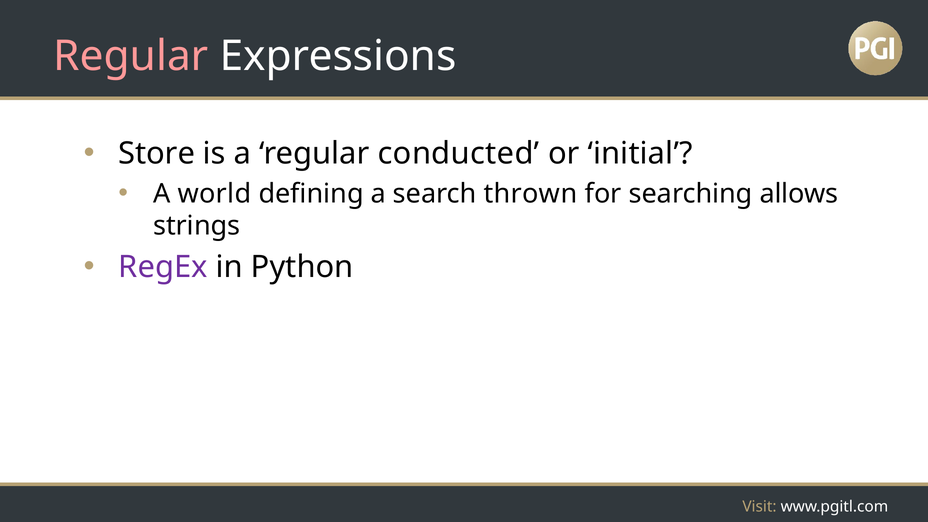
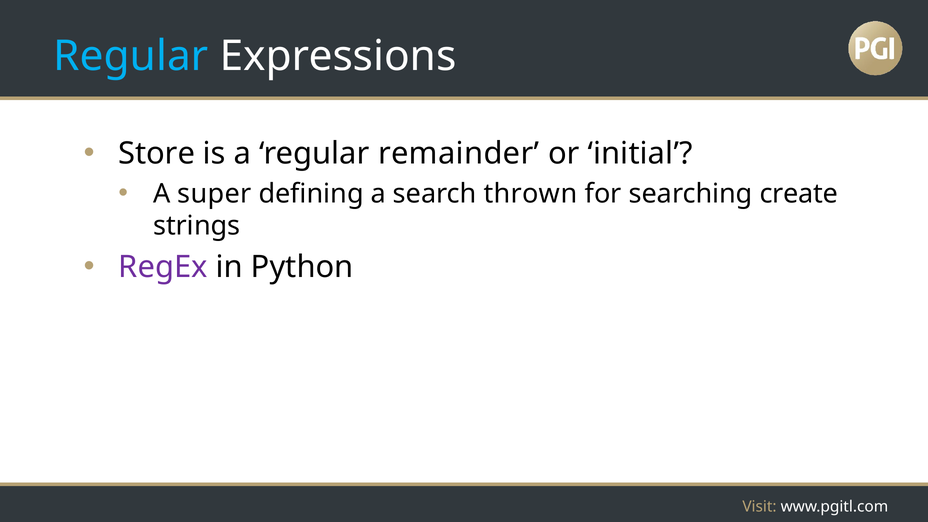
Regular at (131, 56) colour: pink -> light blue
conducted: conducted -> remainder
world: world -> super
allows: allows -> create
